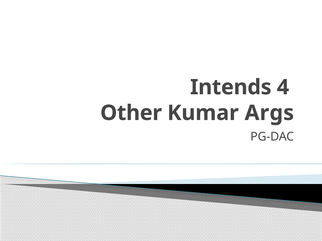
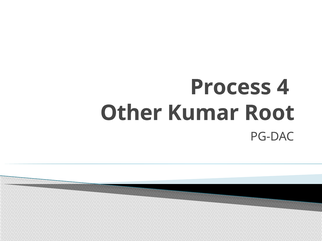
Intends: Intends -> Process
Args: Args -> Root
